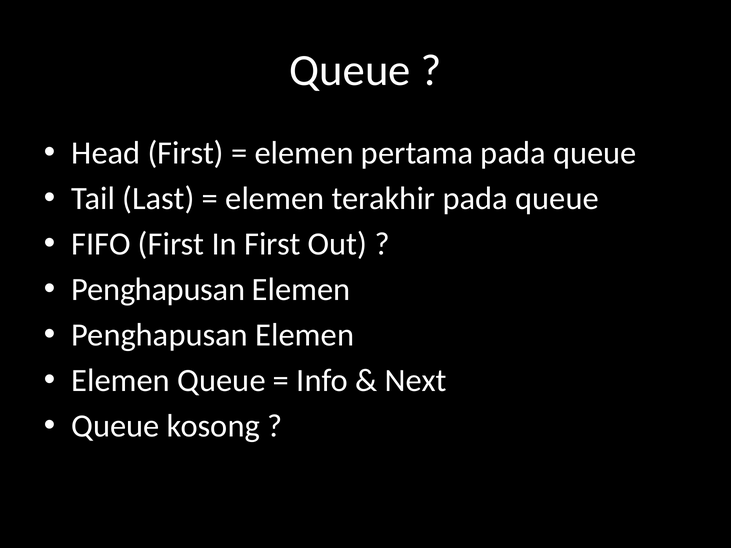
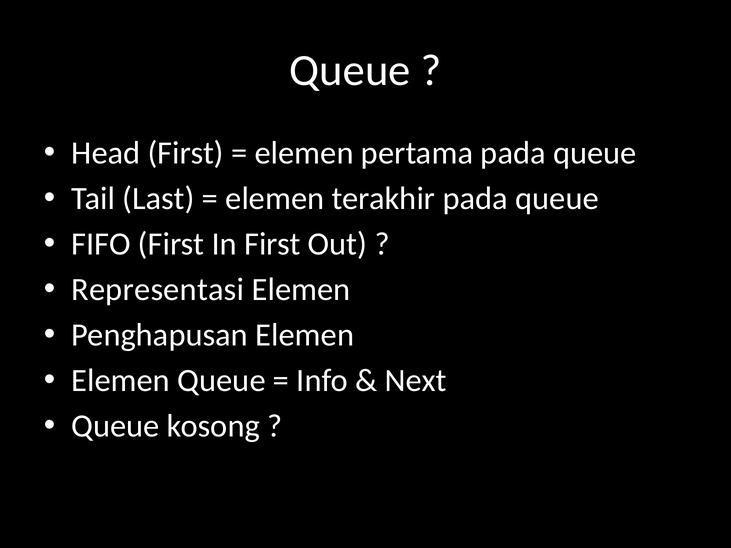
Penghapusan at (158, 290): Penghapusan -> Representasi
